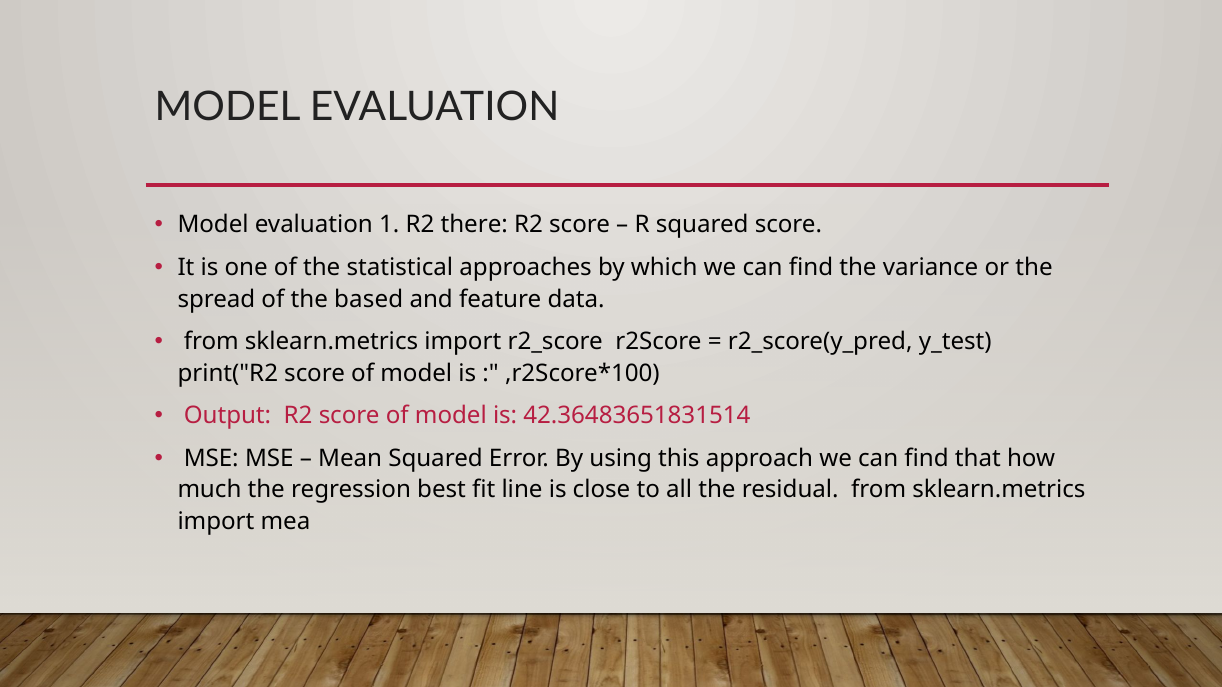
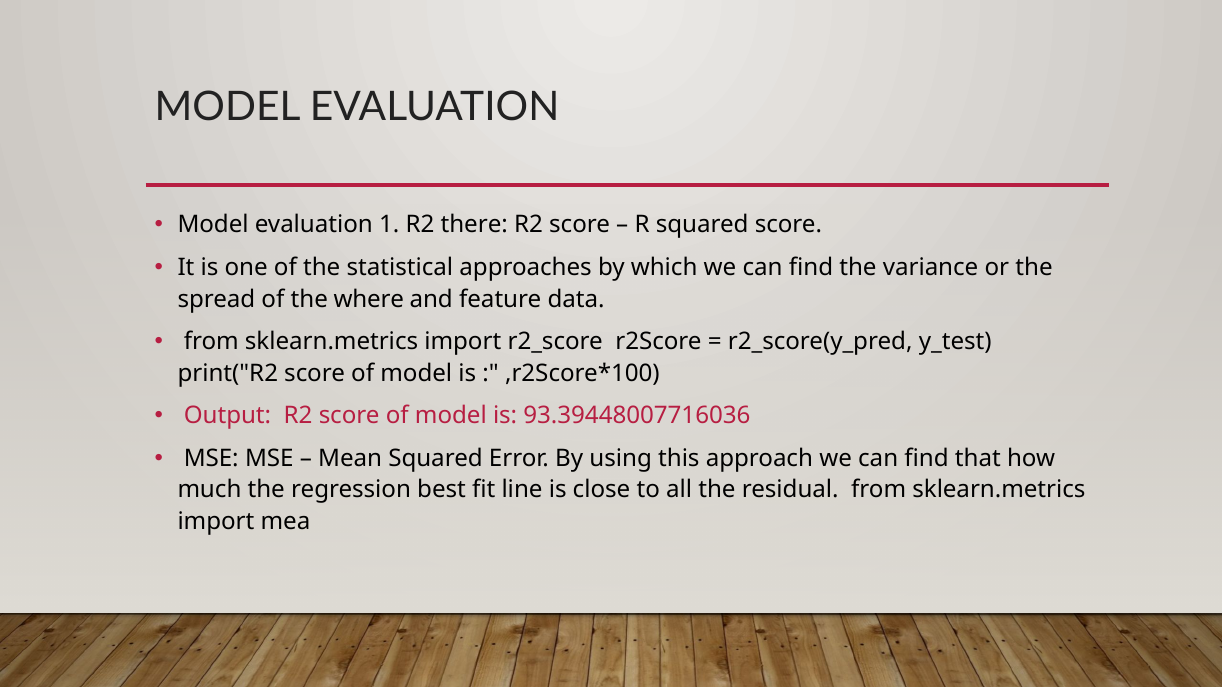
based: based -> where
42.36483651831514: 42.36483651831514 -> 93.39448007716036
